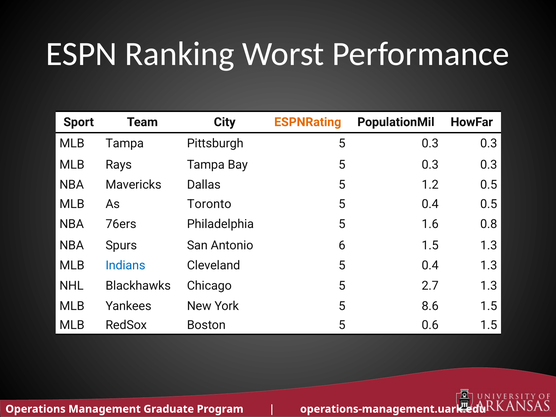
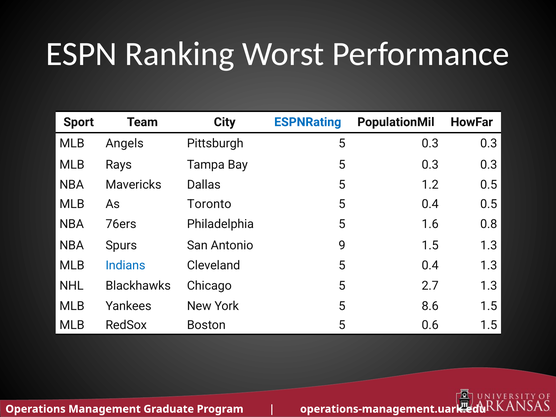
ESPNRating colour: orange -> blue
MLB Tampa: Tampa -> Angels
6: 6 -> 9
